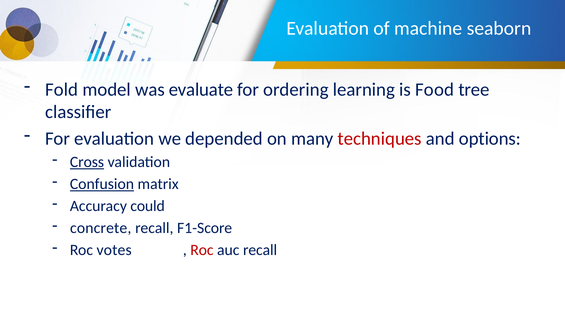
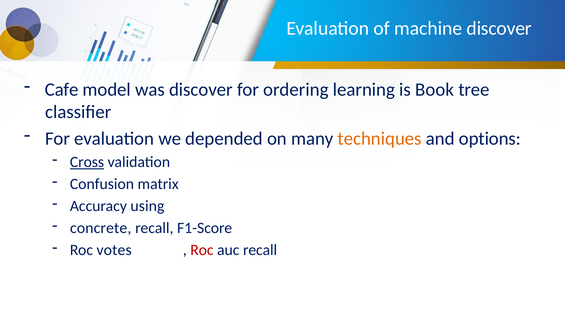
machine seaborn: seaborn -> discover
Fold: Fold -> Cafe
was evaluate: evaluate -> discover
Food: Food -> Book
techniques colour: red -> orange
Confusion underline: present -> none
could: could -> using
